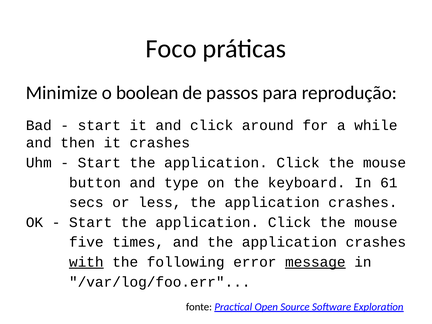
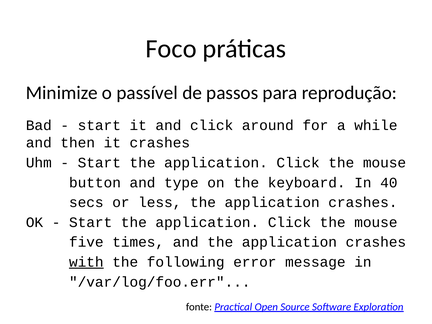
boolean: boolean -> passível
61: 61 -> 40
message underline: present -> none
